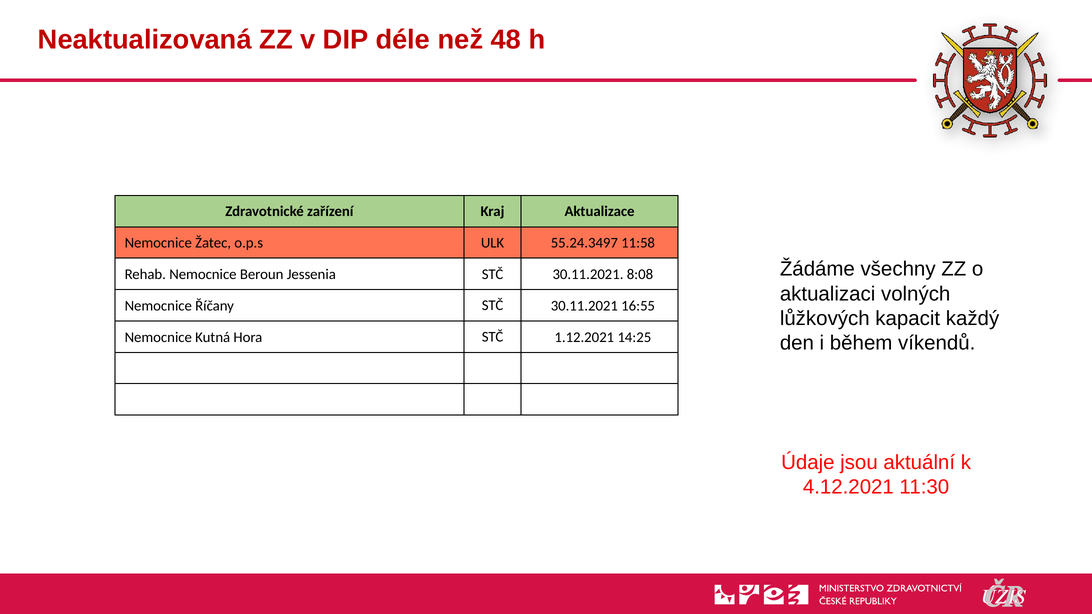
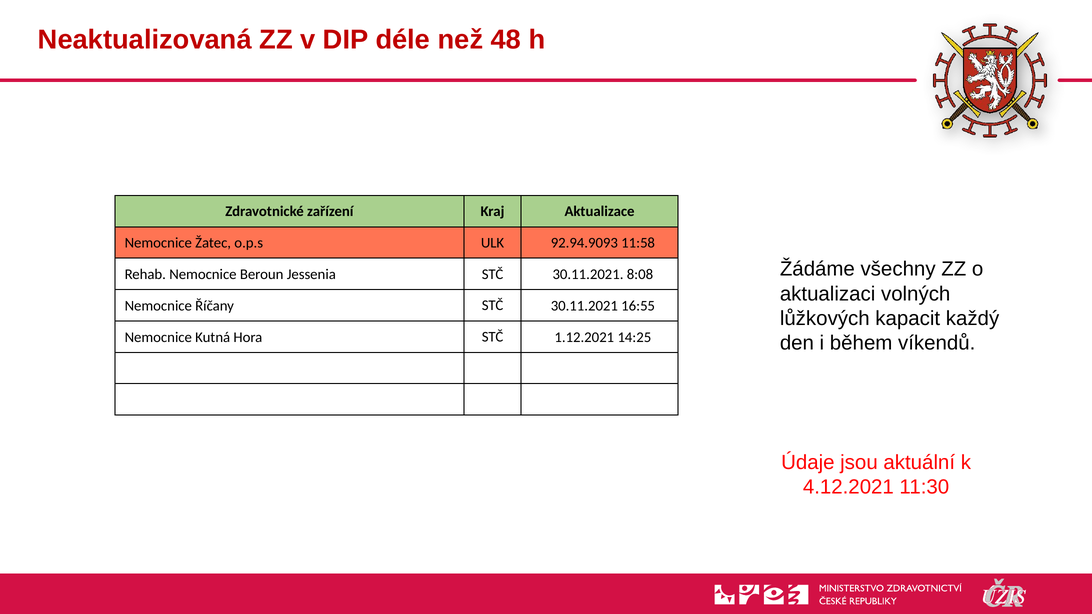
55.24.3497: 55.24.3497 -> 92.94.9093
